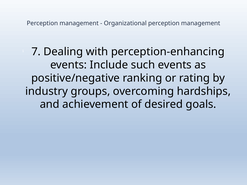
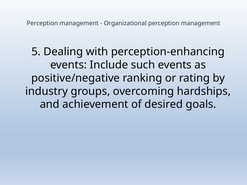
7: 7 -> 5
